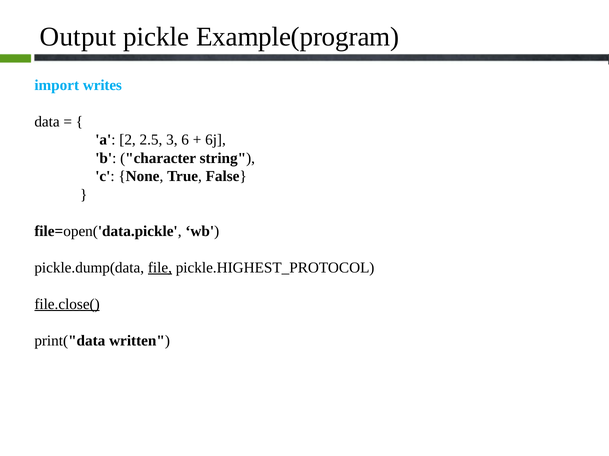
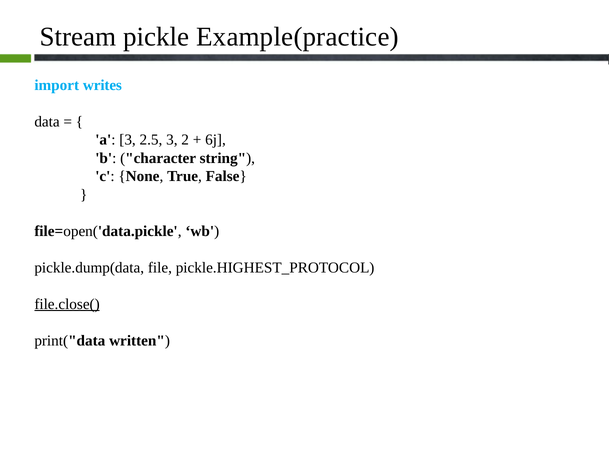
Output: Output -> Stream
Example(program: Example(program -> Example(practice
a 2: 2 -> 3
6: 6 -> 2
file underline: present -> none
